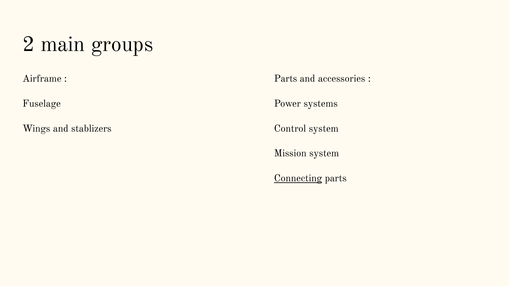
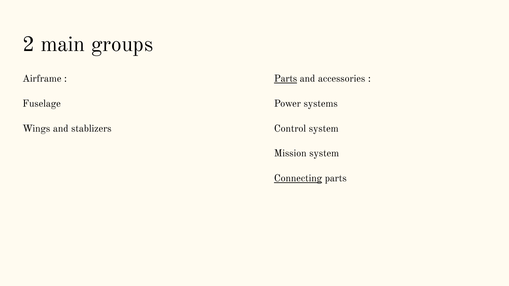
Parts at (286, 79) underline: none -> present
